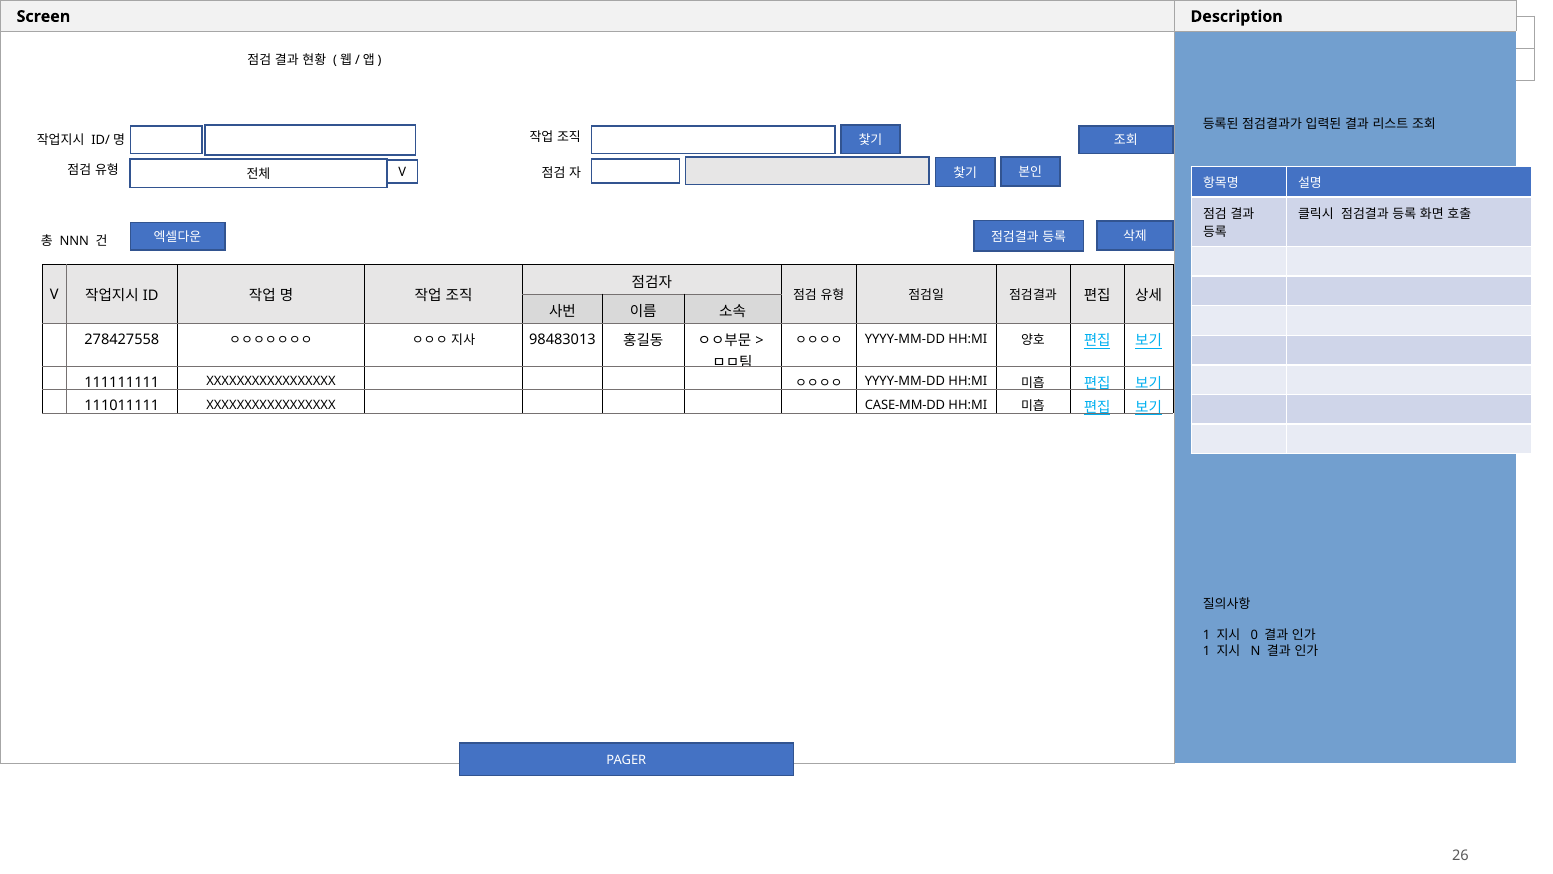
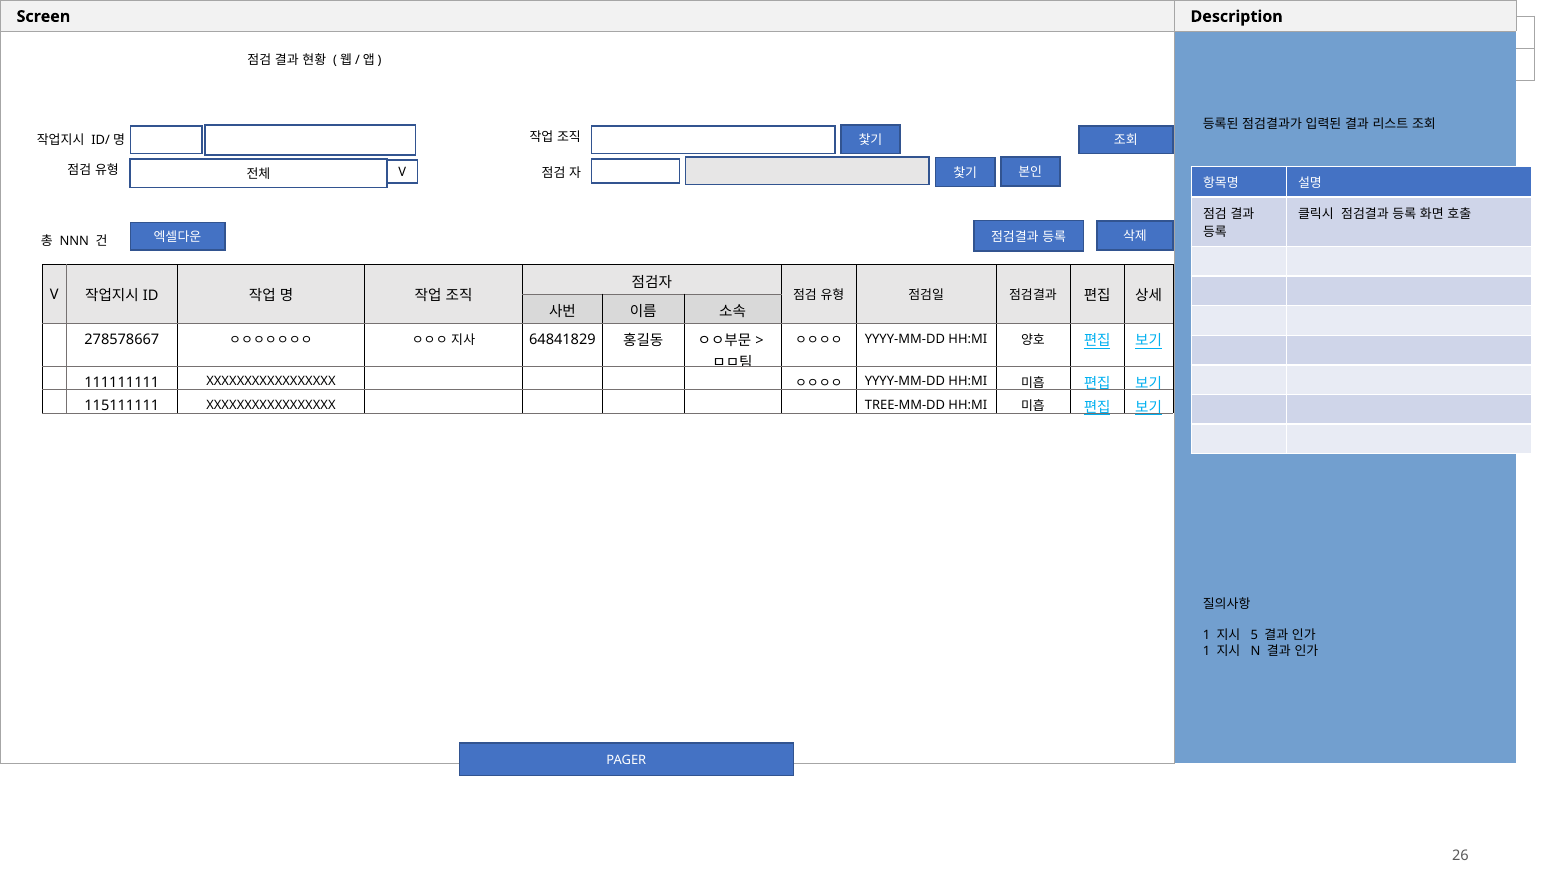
278427558: 278427558 -> 278578667
98483013: 98483013 -> 64841829
111011111: 111011111 -> 115111111
CASE-MM-DD: CASE-MM-DD -> TREE-MM-DD
0: 0 -> 5
